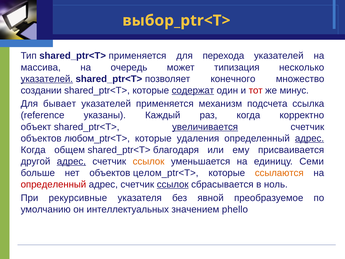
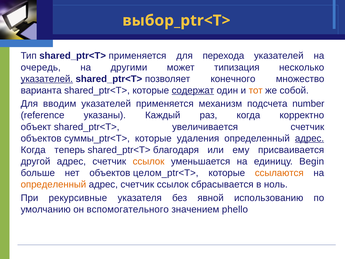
массива: массива -> очередь
очередь: очередь -> другими
создании: создании -> варианта
тот colour: red -> orange
минус: минус -> собой
бывает: бывает -> вводим
ссылка: ссылка -> number
увеличивается underline: present -> none
любом_ptr<T>: любом_ptr<T> -> суммы_ptr<T>
общем: общем -> теперь
адрес at (71, 161) underline: present -> none
Семи: Семи -> Begin
определенный at (53, 184) colour: red -> orange
ссылок at (173, 184) underline: present -> none
преобразуемое: преобразуемое -> использованию
интеллектуальных: интеллектуальных -> вспомогательного
